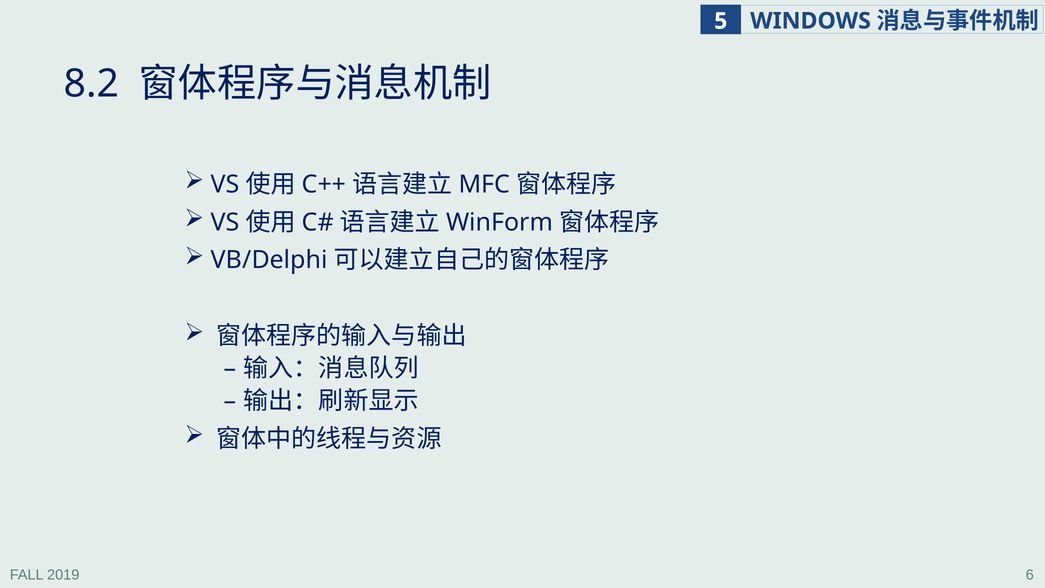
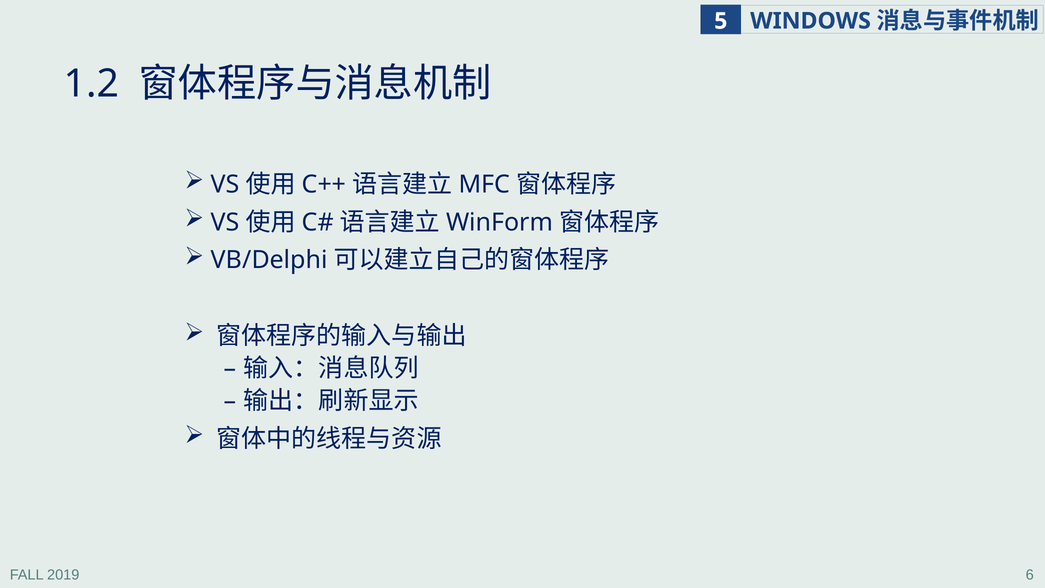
8.2: 8.2 -> 1.2
